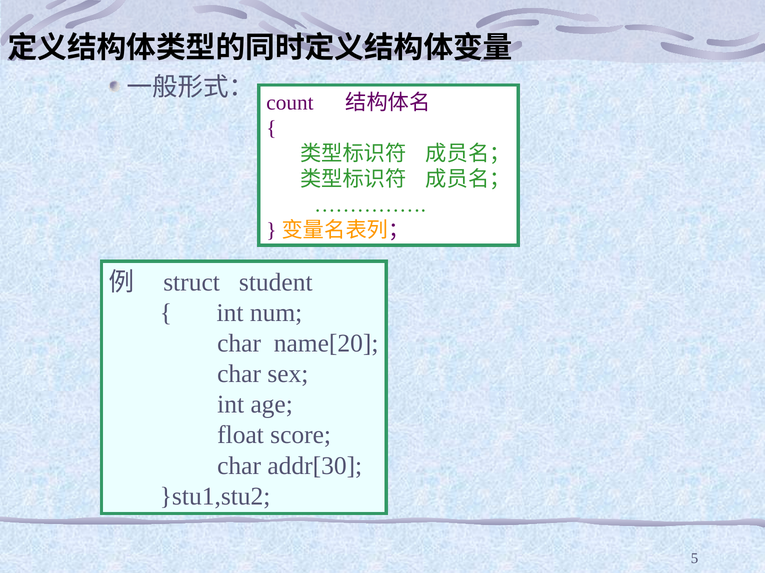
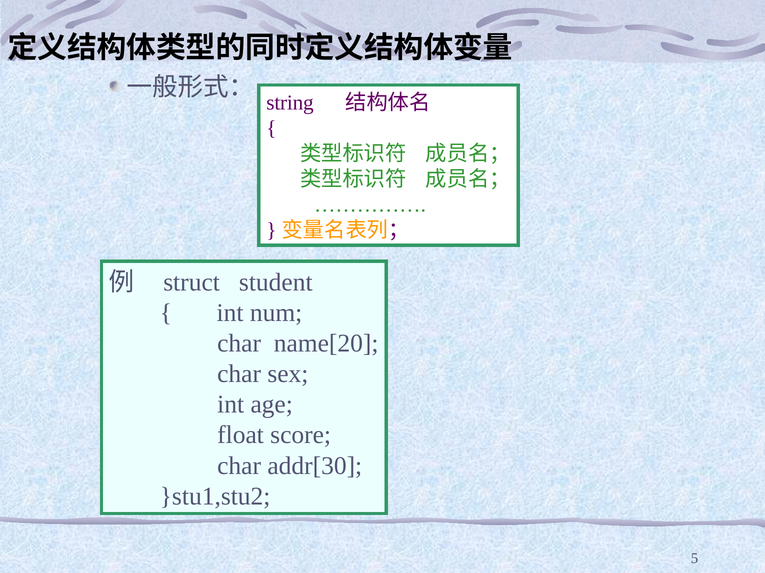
count: count -> string
